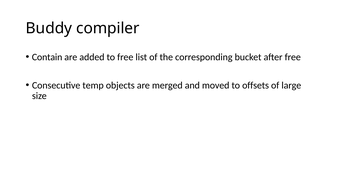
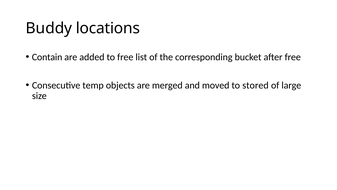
compiler: compiler -> locations
offsets: offsets -> stored
